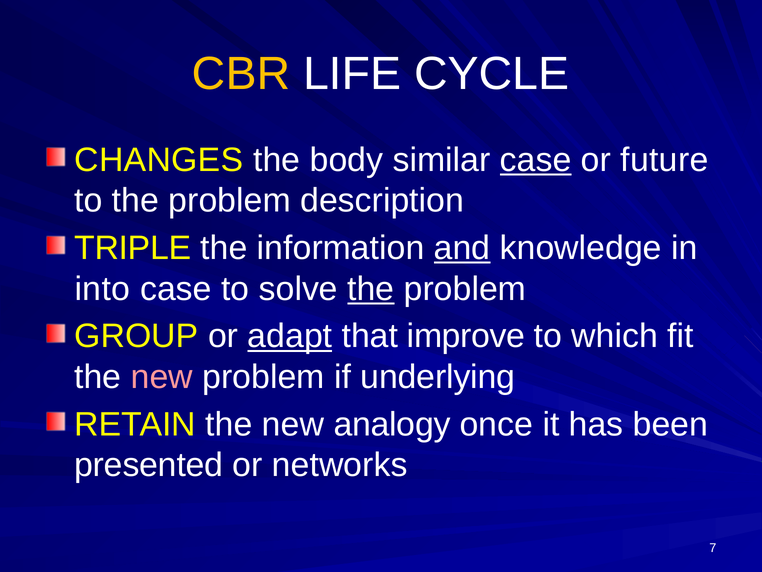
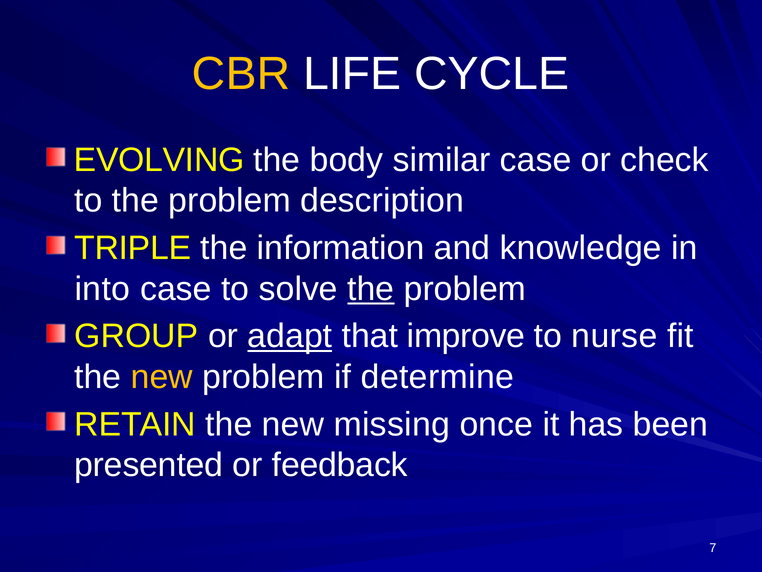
CHANGES: CHANGES -> EVOLVING
case at (536, 160) underline: present -> none
future: future -> check
and underline: present -> none
which: which -> nurse
new at (162, 377) colour: pink -> yellow
underlying: underlying -> determine
analogy: analogy -> missing
networks: networks -> feedback
